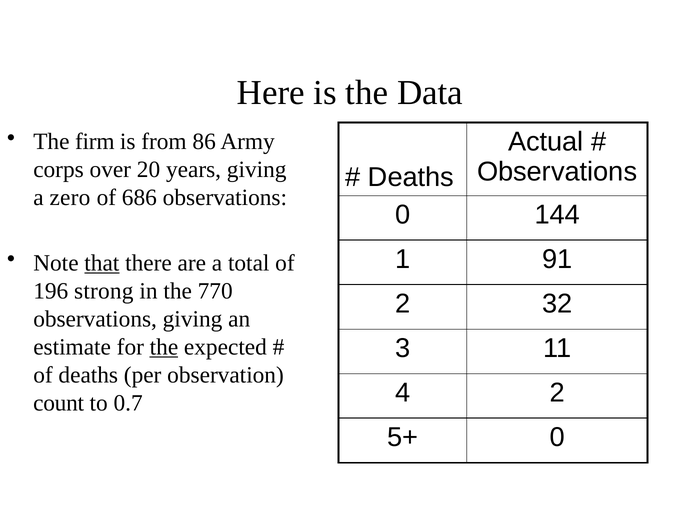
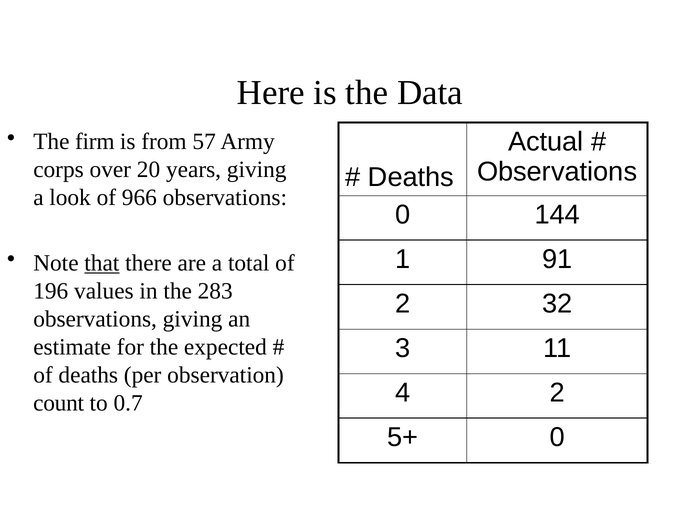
86: 86 -> 57
zero: zero -> look
686: 686 -> 966
strong: strong -> values
770: 770 -> 283
the at (164, 347) underline: present -> none
